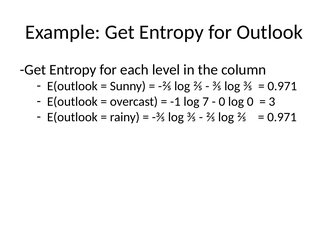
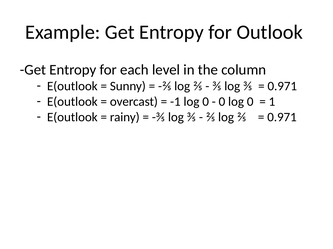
-1 log 7: 7 -> 0
3: 3 -> 1
